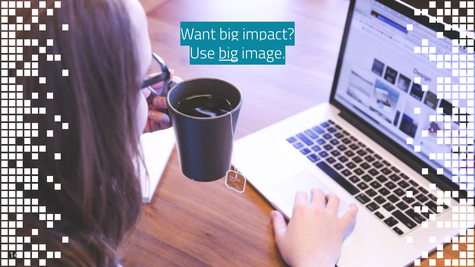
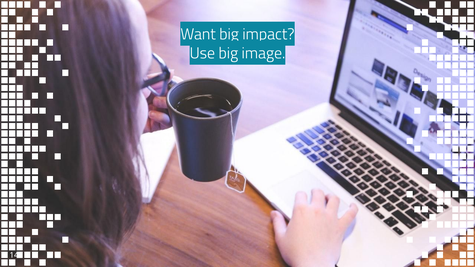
big at (228, 53) underline: present -> none
